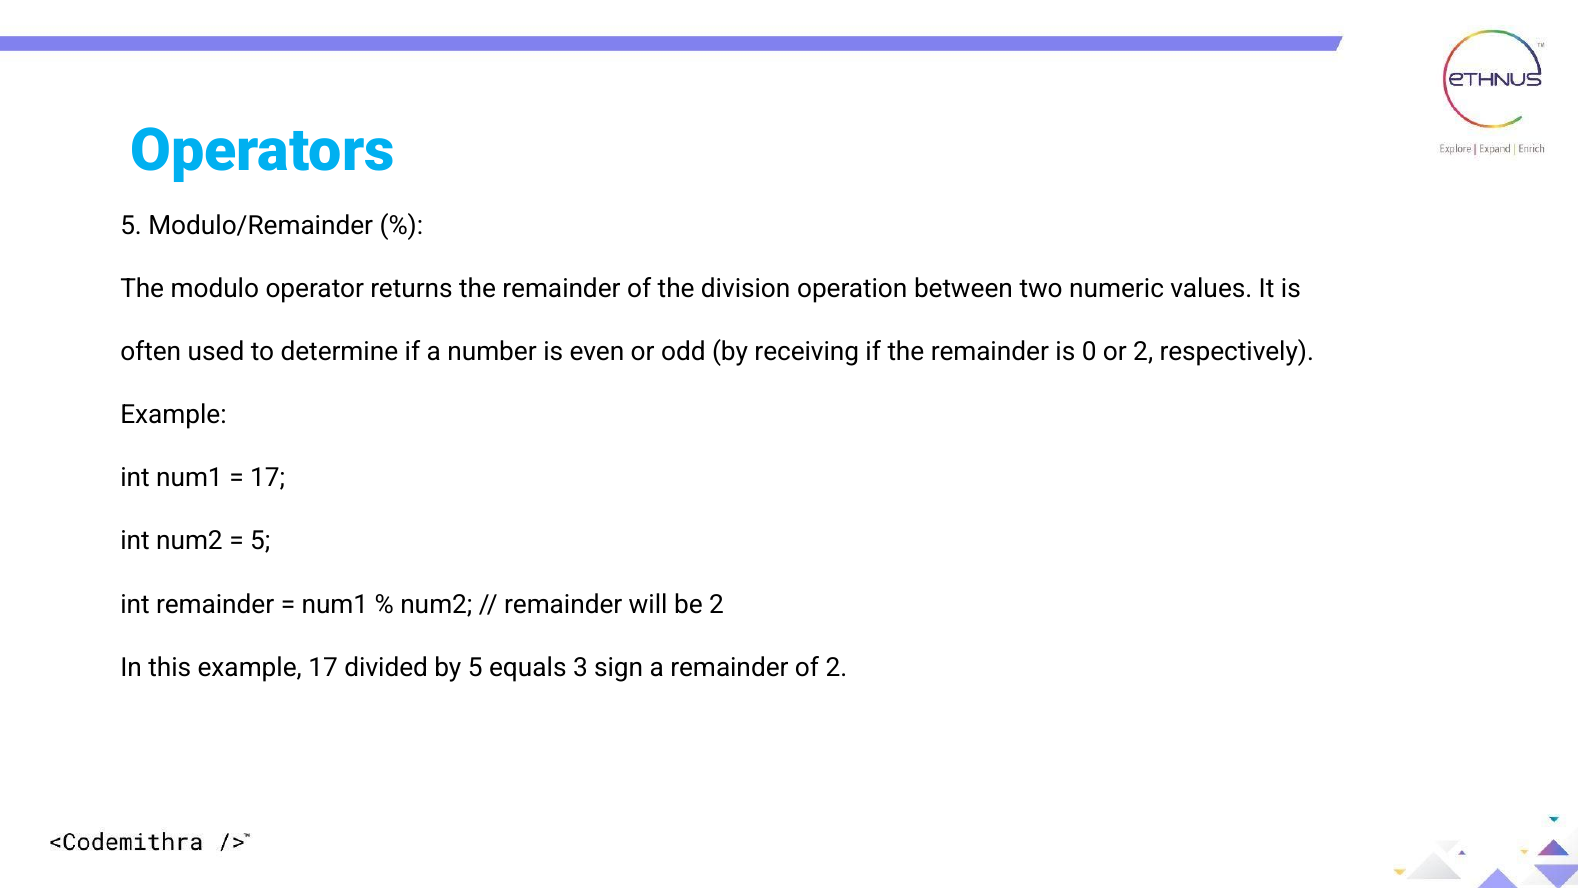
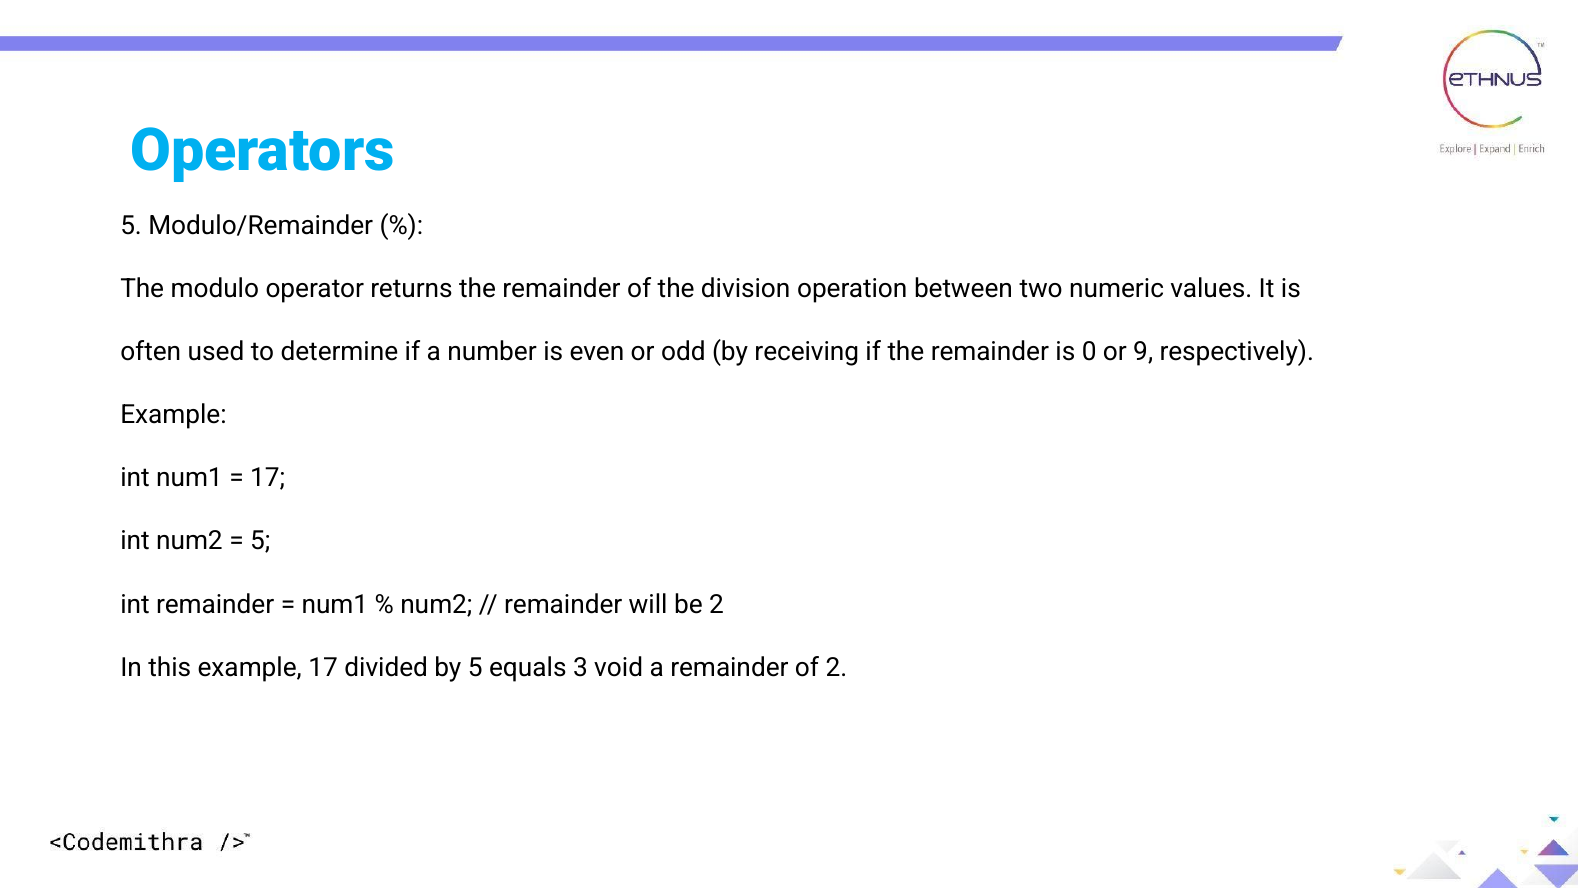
or 2: 2 -> 9
sign: sign -> void
